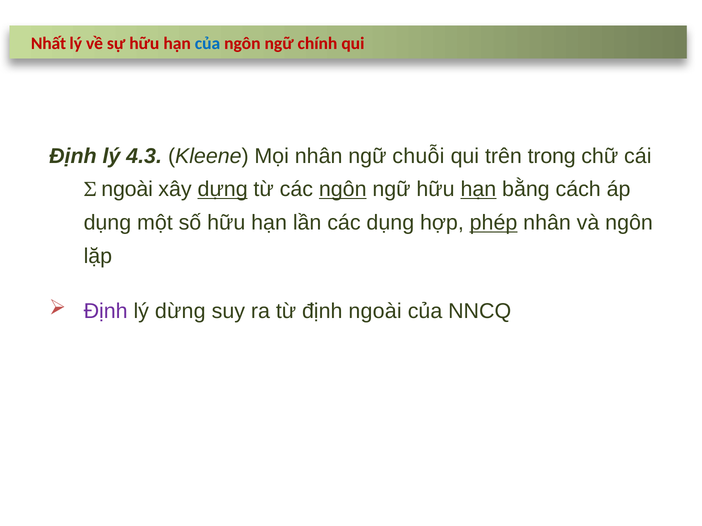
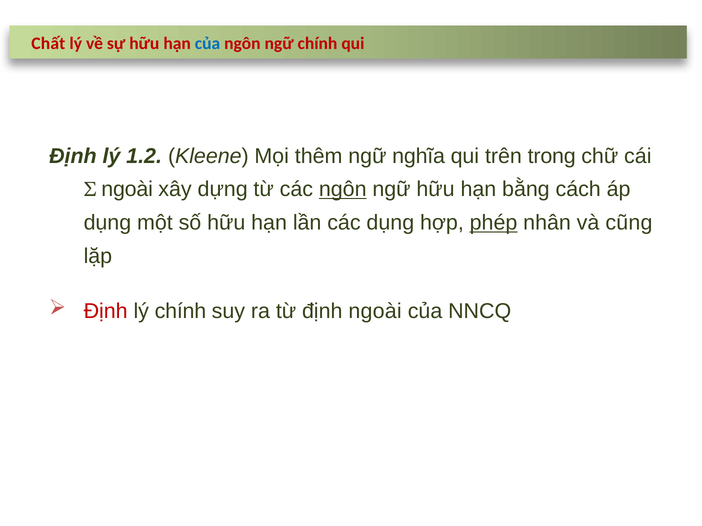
Nhất: Nhất -> Chất
4.3: 4.3 -> 1.2
Mọi nhân: nhân -> thêm
chuỗi: chuỗi -> nghĩa
dựng underline: present -> none
hạn at (478, 190) underline: present -> none
và ngôn: ngôn -> cũng
Định at (106, 311) colour: purple -> red
lý dừng: dừng -> chính
